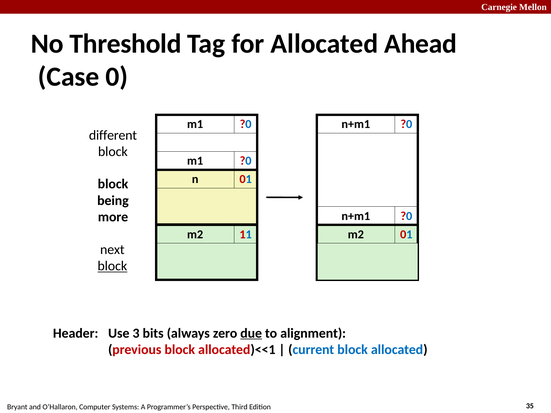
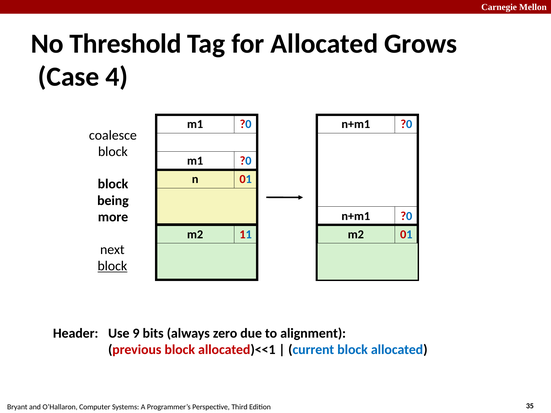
Ahead: Ahead -> Grows
0: 0 -> 4
different: different -> coalesce
3: 3 -> 9
due underline: present -> none
